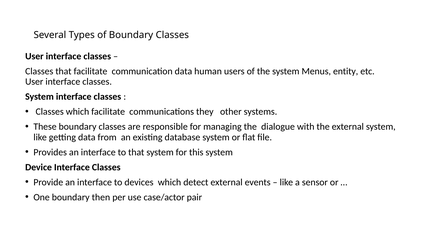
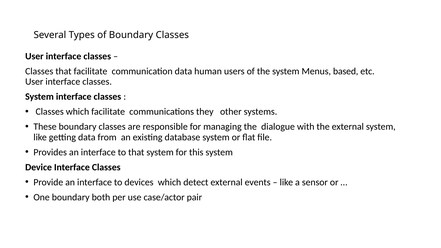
entity: entity -> based
then: then -> both
